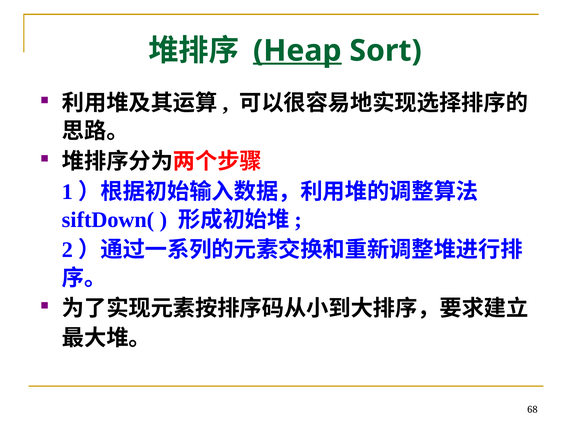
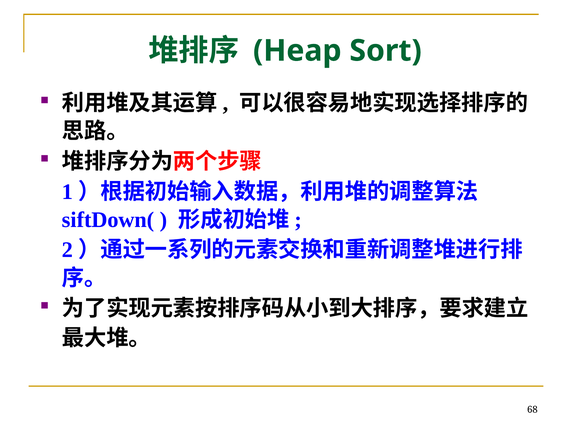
Heap underline: present -> none
